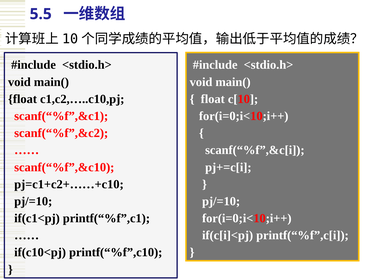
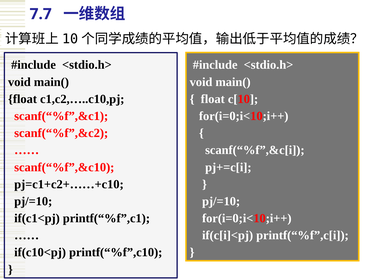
5.5: 5.5 -> 7.7
